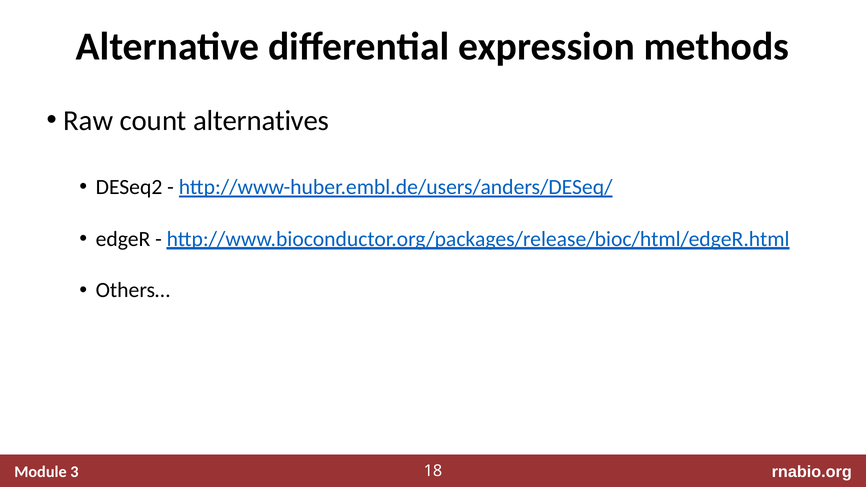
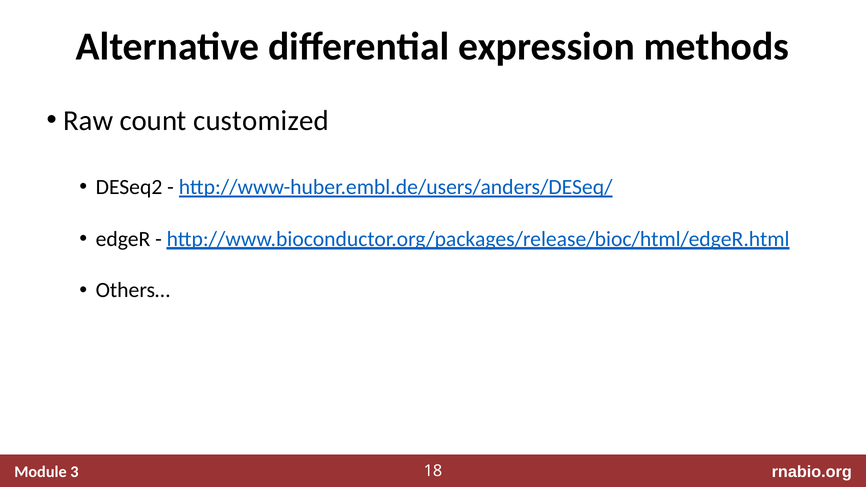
alternatives: alternatives -> customized
